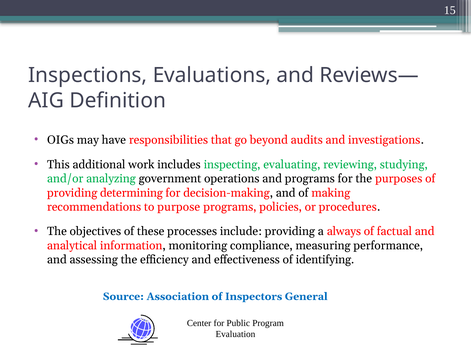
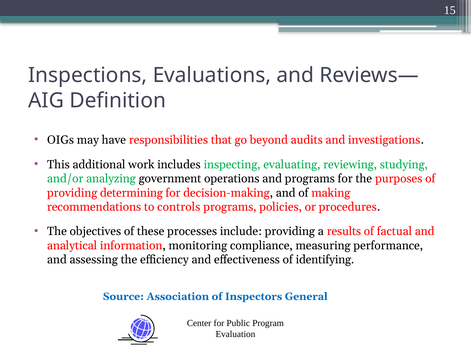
purpose: purpose -> controls
always: always -> results
